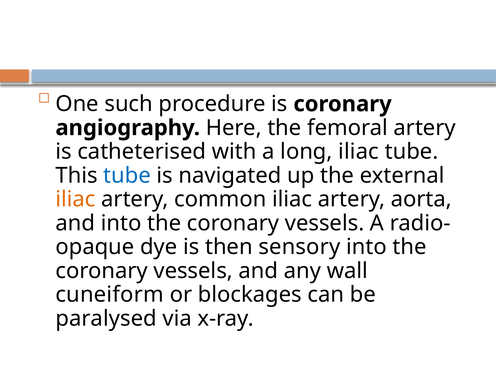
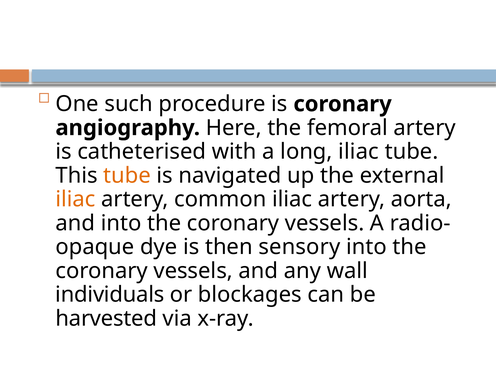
tube at (127, 175) colour: blue -> orange
cuneiform: cuneiform -> individuals
paralysed: paralysed -> harvested
